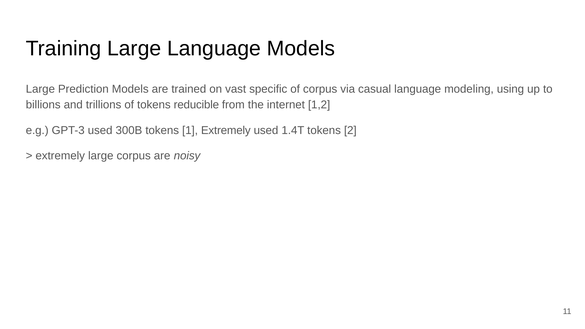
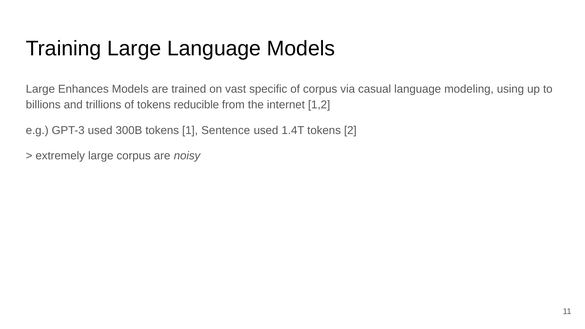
Prediction: Prediction -> Enhances
1 Extremely: Extremely -> Sentence
